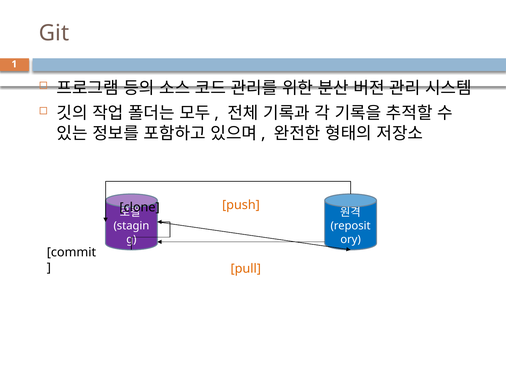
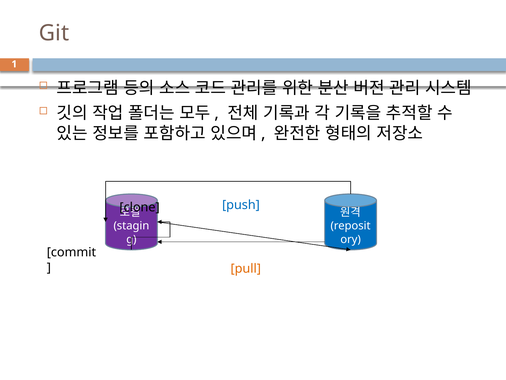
push colour: orange -> blue
